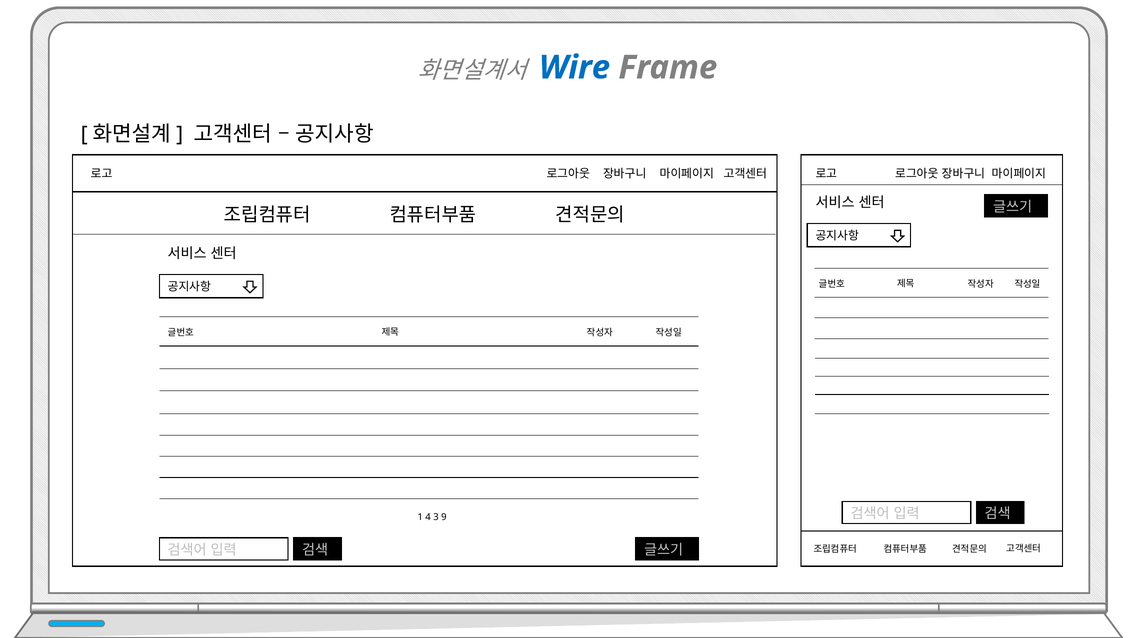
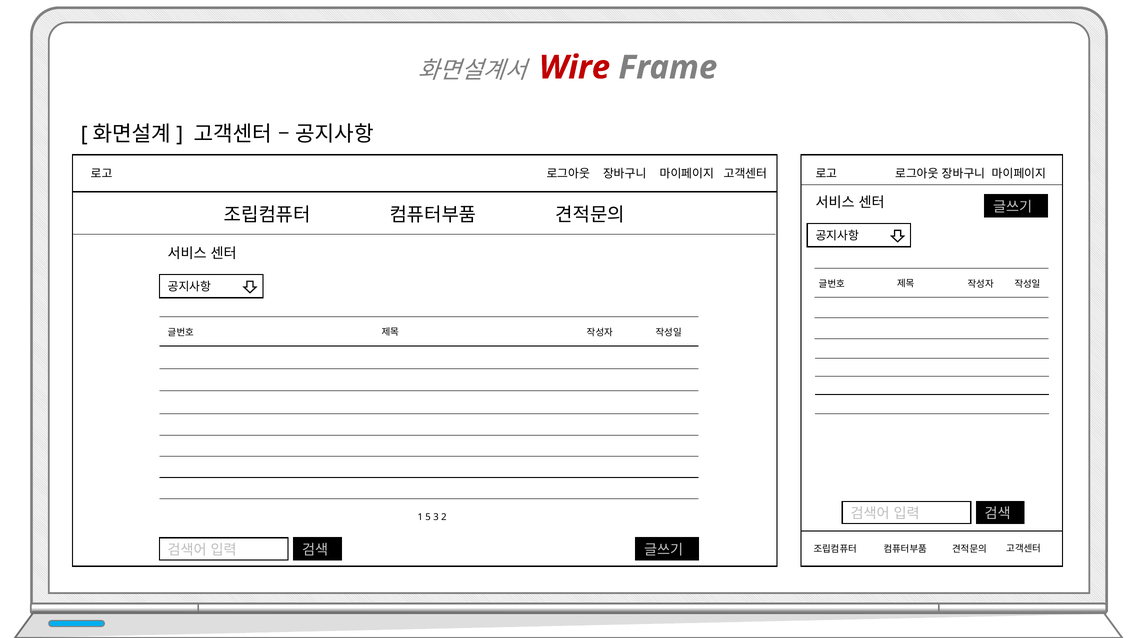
Wire colour: blue -> red
4: 4 -> 5
9: 9 -> 2
